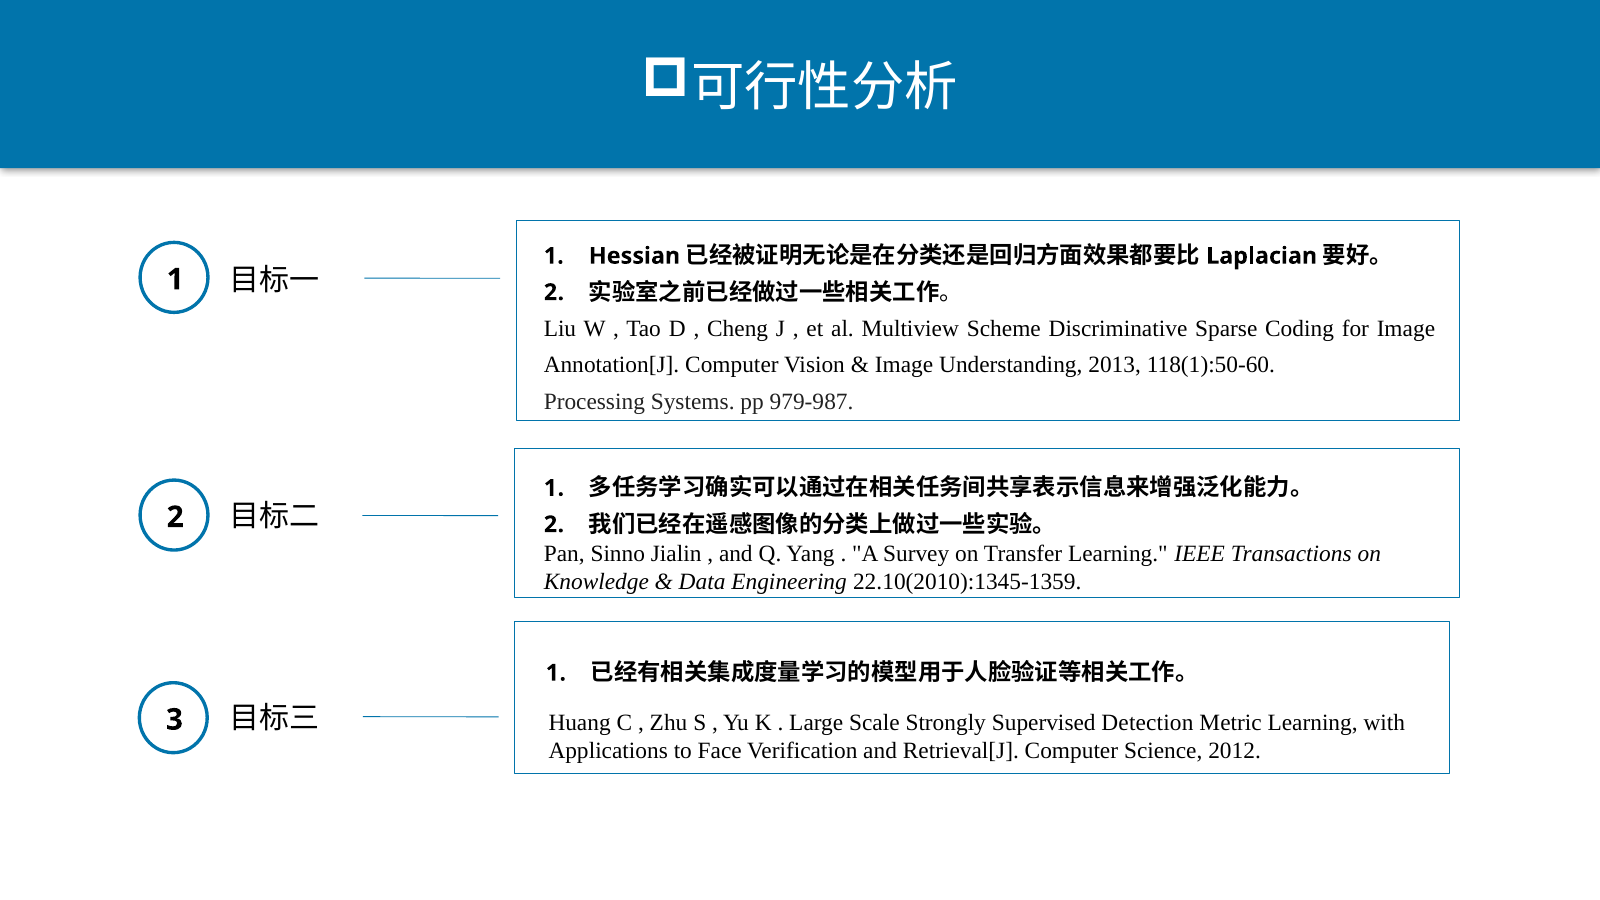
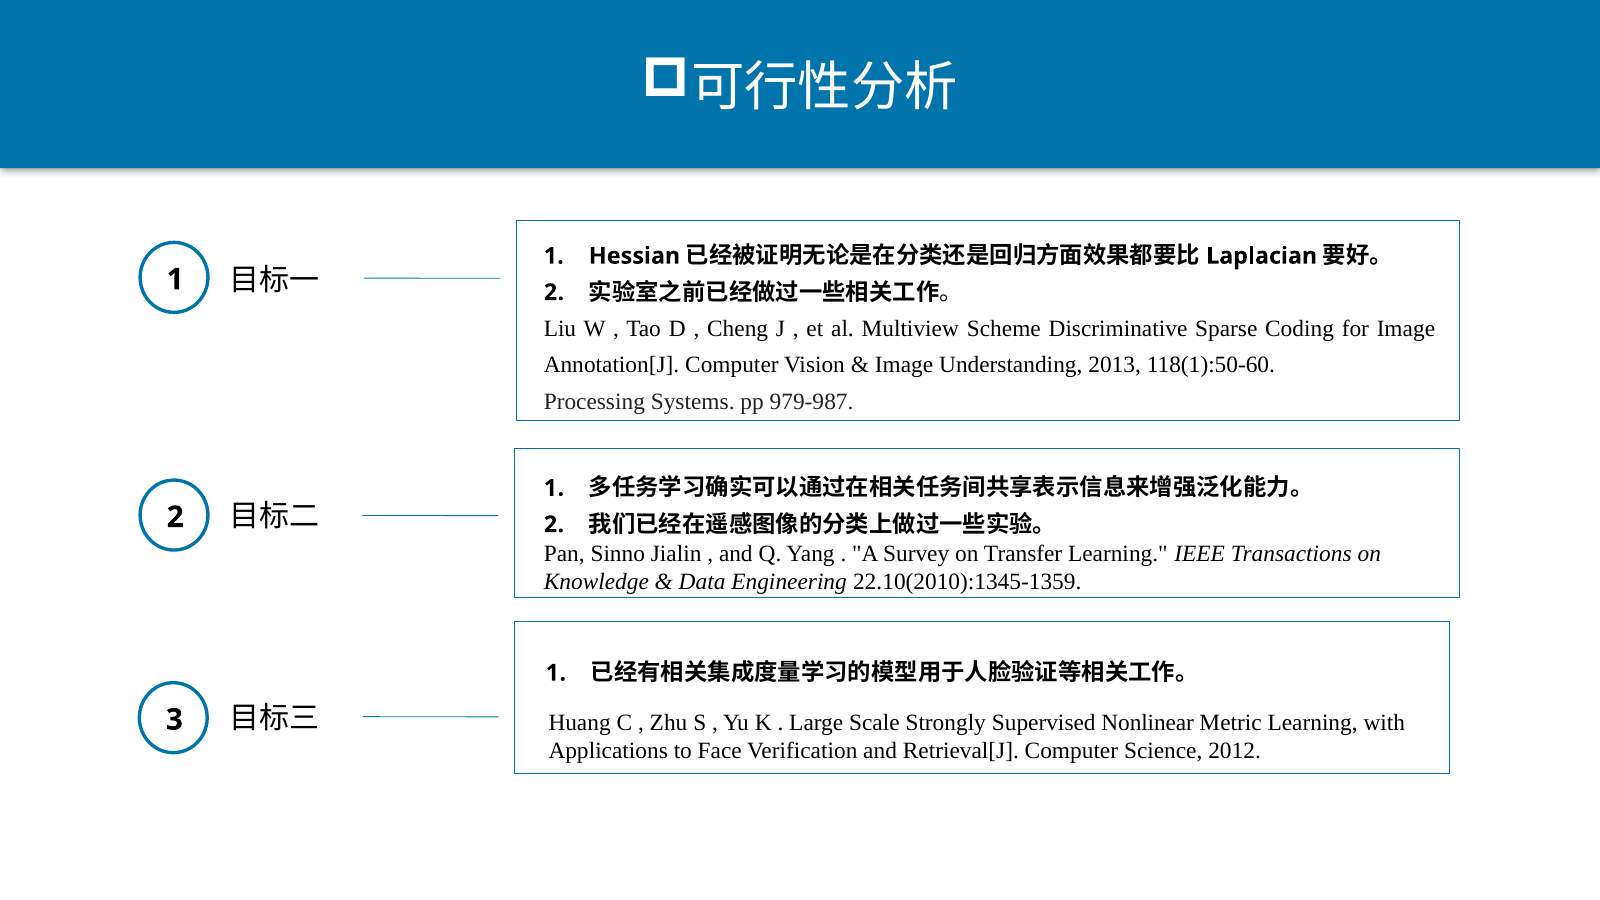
Detection: Detection -> Nonlinear
